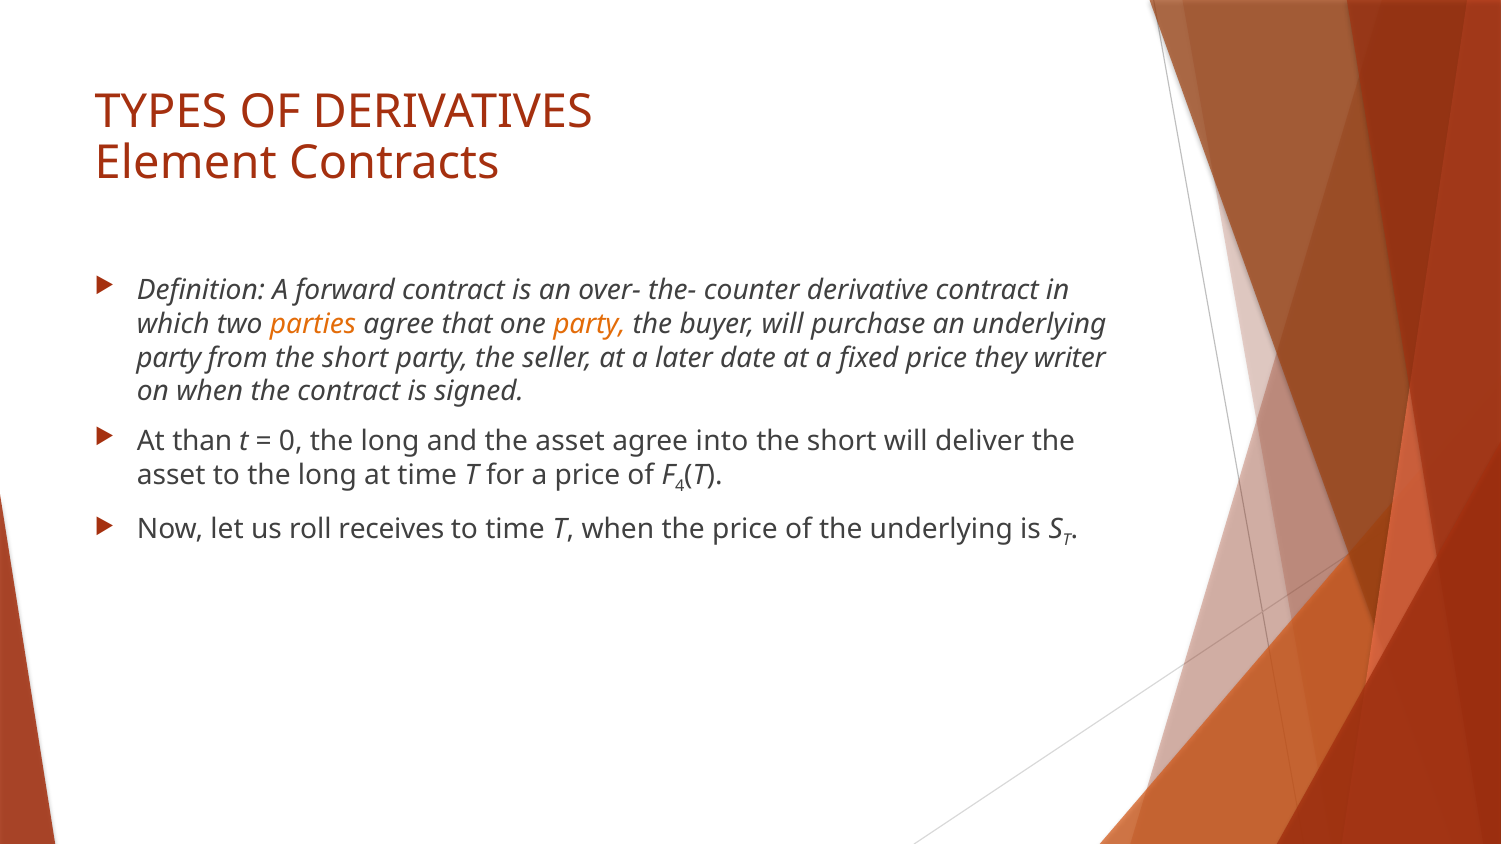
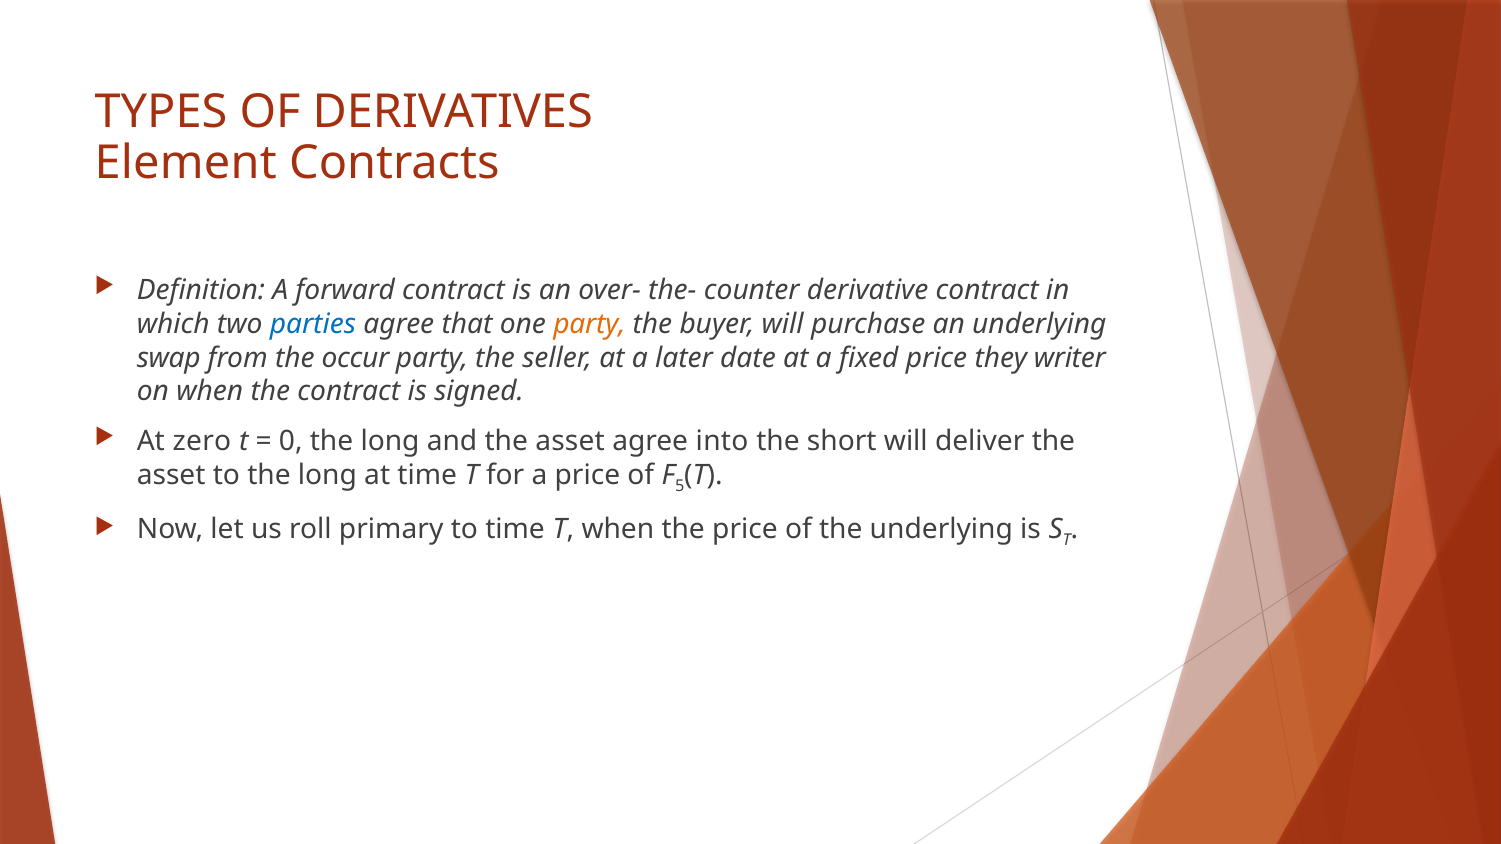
parties colour: orange -> blue
party at (169, 358): party -> swap
from the short: short -> occur
than: than -> zero
4: 4 -> 5
receives: receives -> primary
